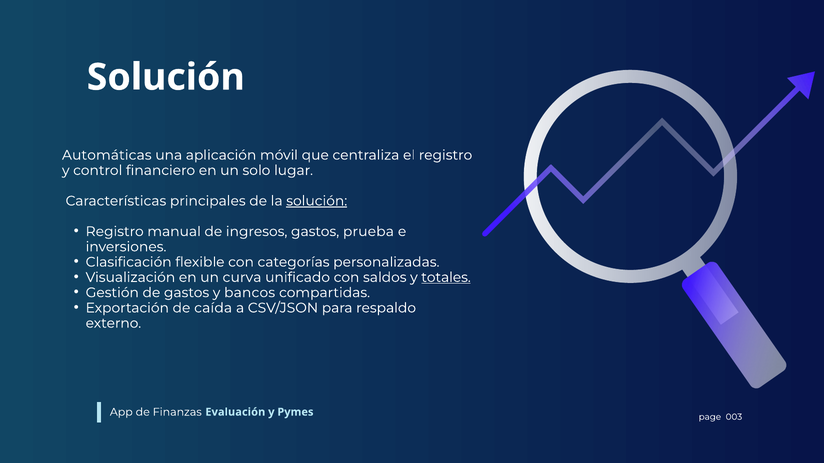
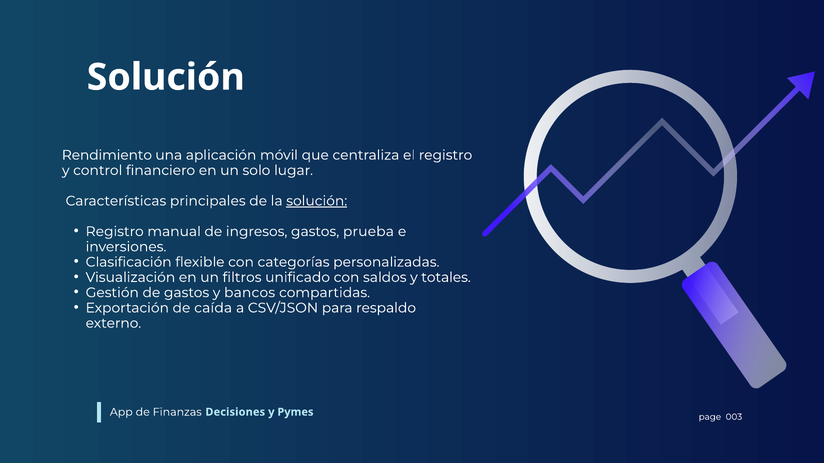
Automáticas: Automáticas -> Rendimiento
curva: curva -> filtros
totales underline: present -> none
Evaluación: Evaluación -> Decisiones
